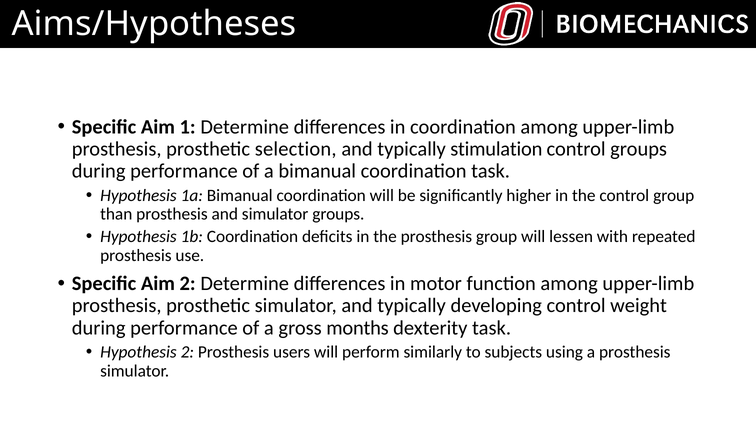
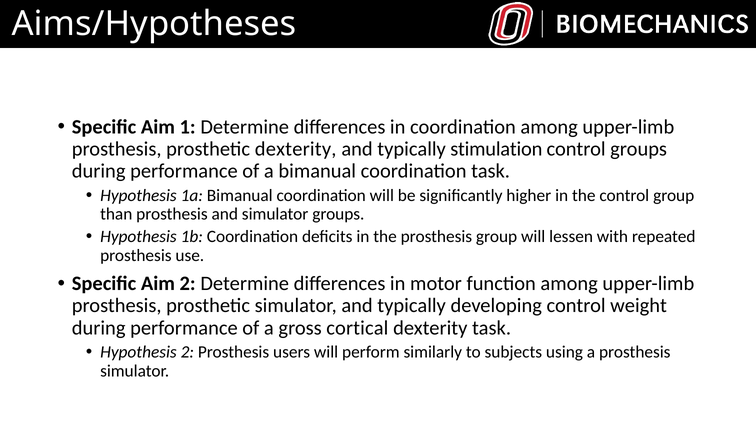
prosthetic selection: selection -> dexterity
months: months -> cortical
